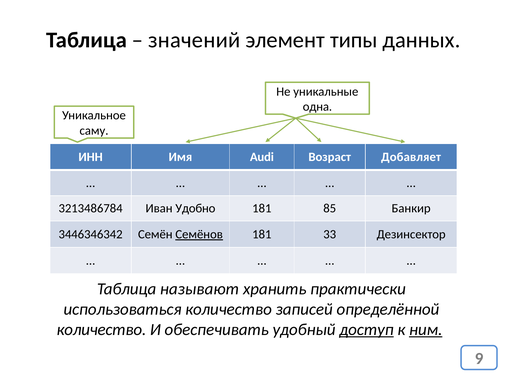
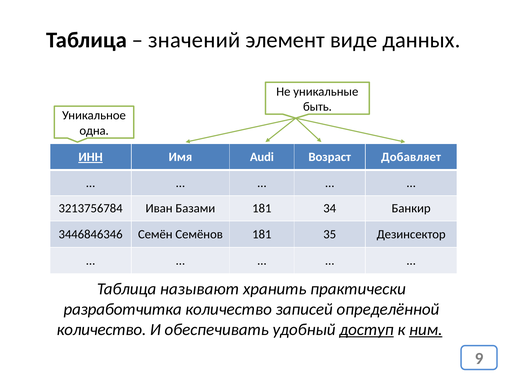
типы: типы -> виде
одна: одна -> быть
саму: саму -> одна
ИНН underline: none -> present
3213486784: 3213486784 -> 3213756784
Удобно: Удобно -> Базами
85: 85 -> 34
3446346342: 3446346342 -> 3446846346
Семёнов underline: present -> none
33: 33 -> 35
использоваться: использоваться -> разработчитка
